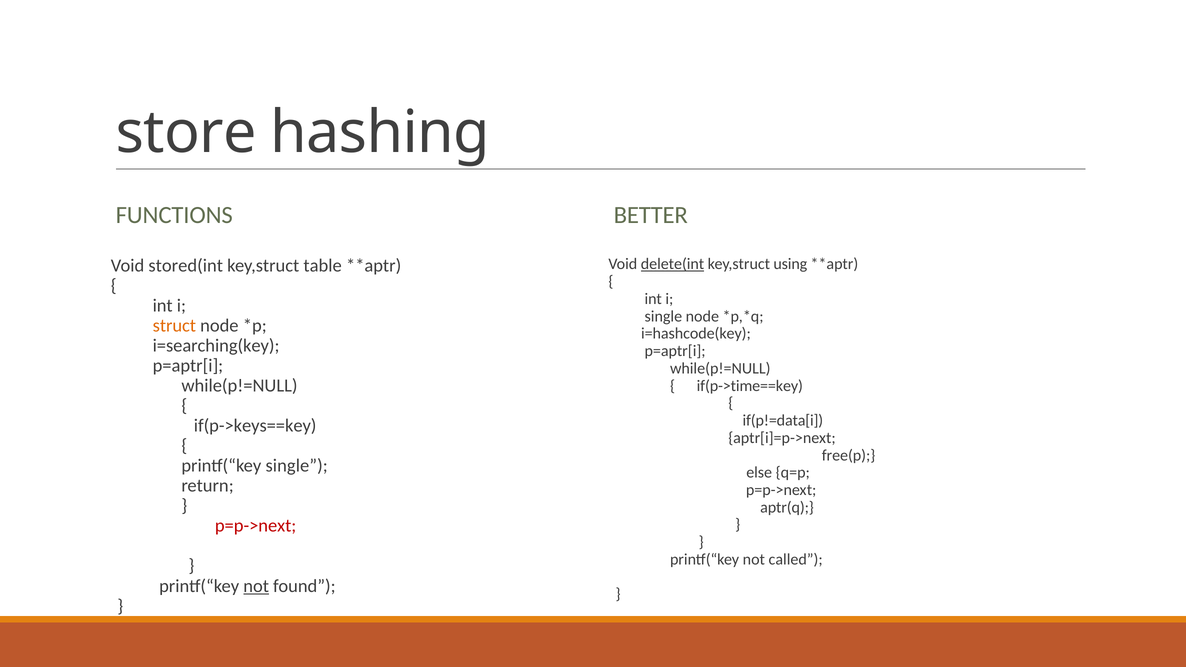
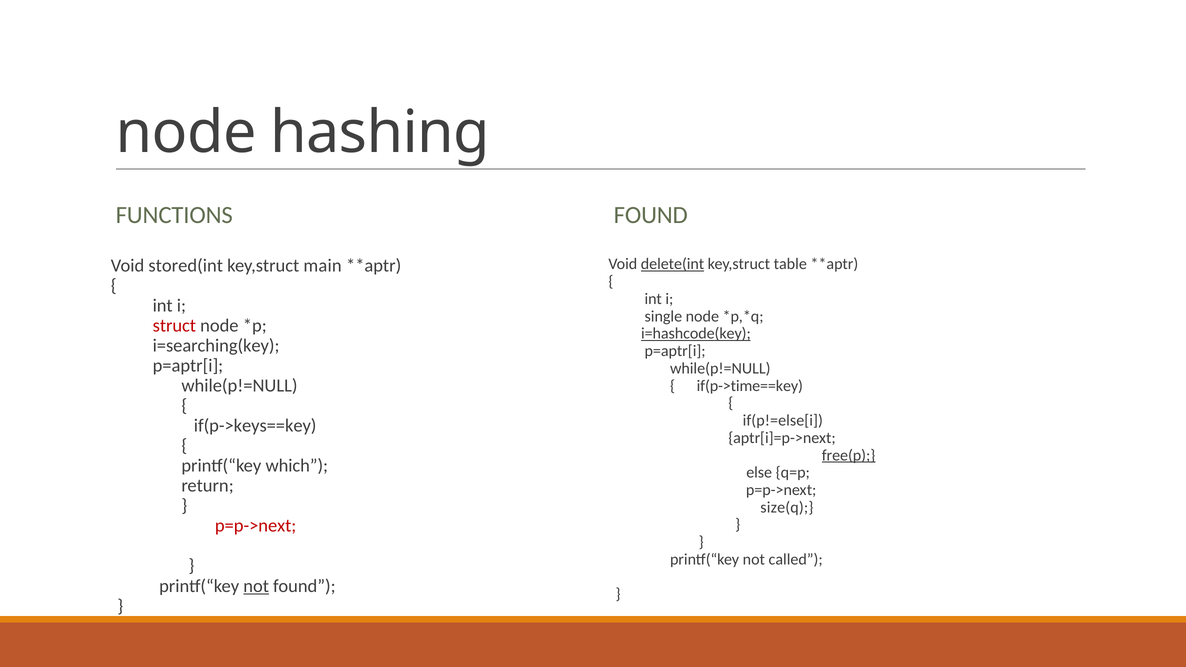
store at (186, 133): store -> node
BETTER at (651, 215): BETTER -> FOUND
using: using -> table
table: table -> main
struct colour: orange -> red
i=hashcode(key underline: none -> present
if(p!=data[i: if(p!=data[i -> if(p!=else[i
free(p underline: none -> present
printf(“key single: single -> which
aptr(q: aptr(q -> size(q
